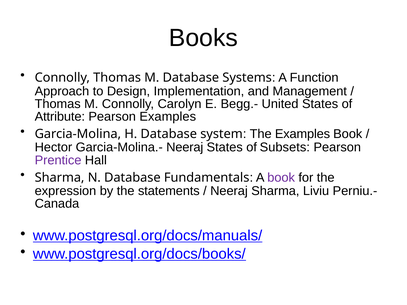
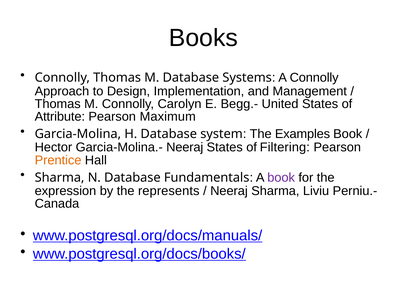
A Function: Function -> Connolly
Pearson Examples: Examples -> Maximum
Subsets: Subsets -> Filtering
Prentice colour: purple -> orange
statements: statements -> represents
